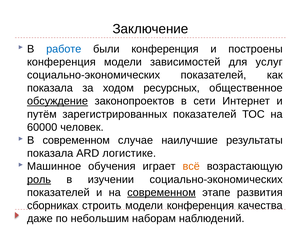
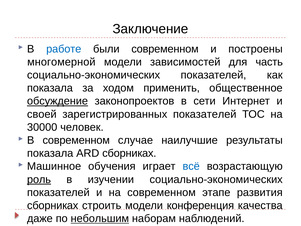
были конференция: конференция -> современном
конференция at (61, 62): конференция -> многомерной
услуг: услуг -> часть
ресурсных: ресурсных -> применить
путём: путём -> своей
60000: 60000 -> 30000
ARD логистике: логистике -> сборниках
всё colour: orange -> blue
современном at (161, 192) underline: present -> none
небольшим underline: none -> present
